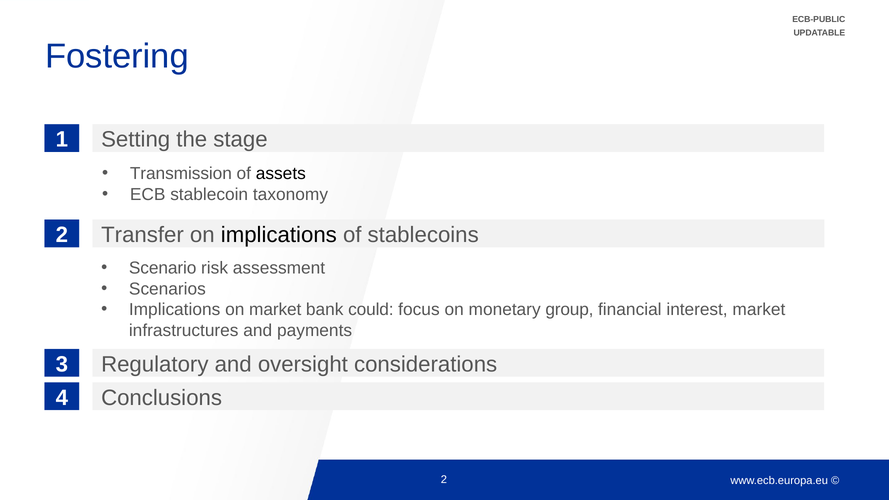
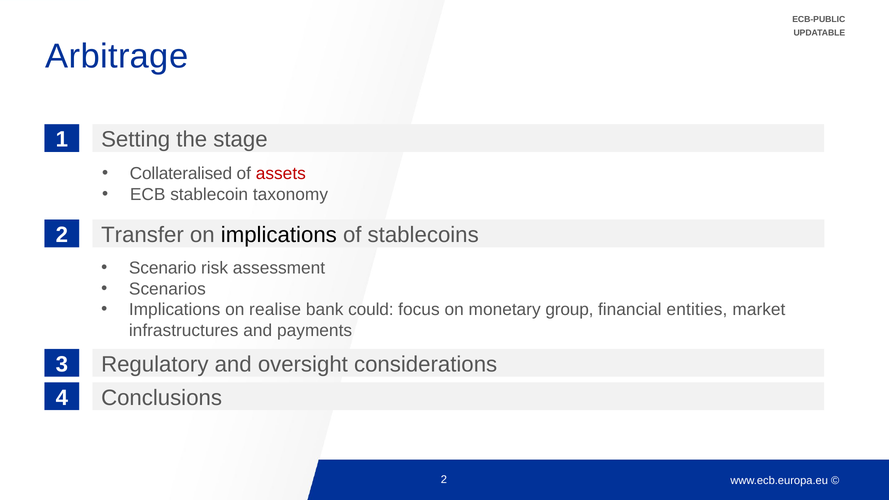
Fostering: Fostering -> Arbitrage
Transmission: Transmission -> Collateralised
assets colour: black -> red
on market: market -> realise
interest: interest -> entities
